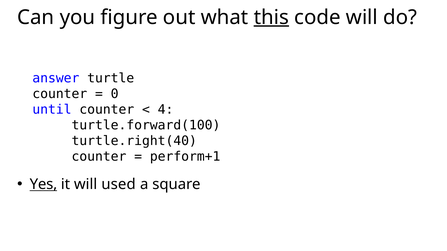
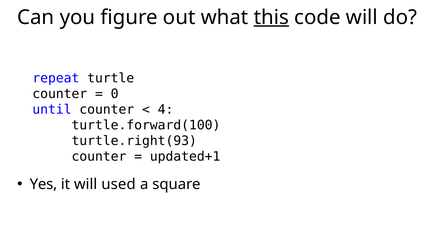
answer: answer -> repeat
turtle.right(40: turtle.right(40 -> turtle.right(93
perform+1: perform+1 -> updated+1
Yes underline: present -> none
